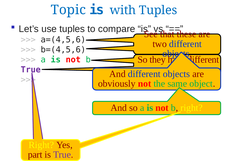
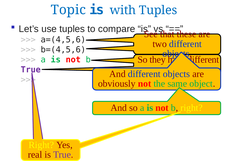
part: part -> real
